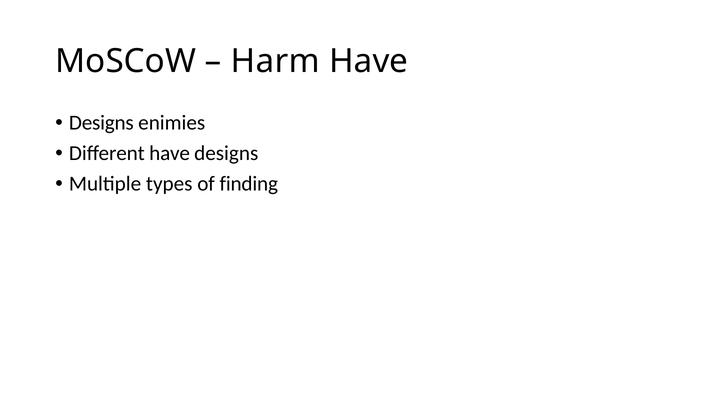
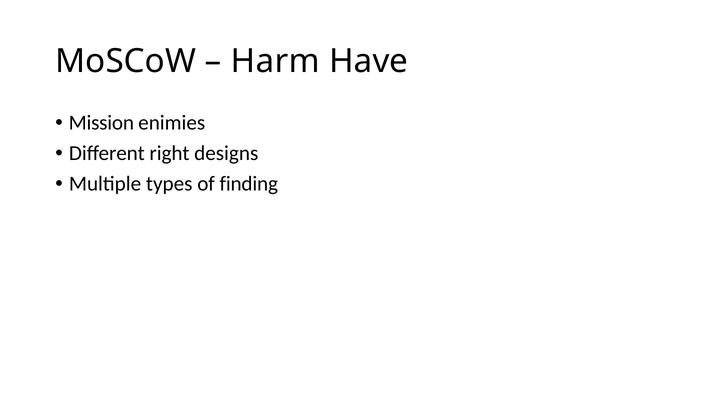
Designs at (101, 123): Designs -> Mission
Different have: have -> right
